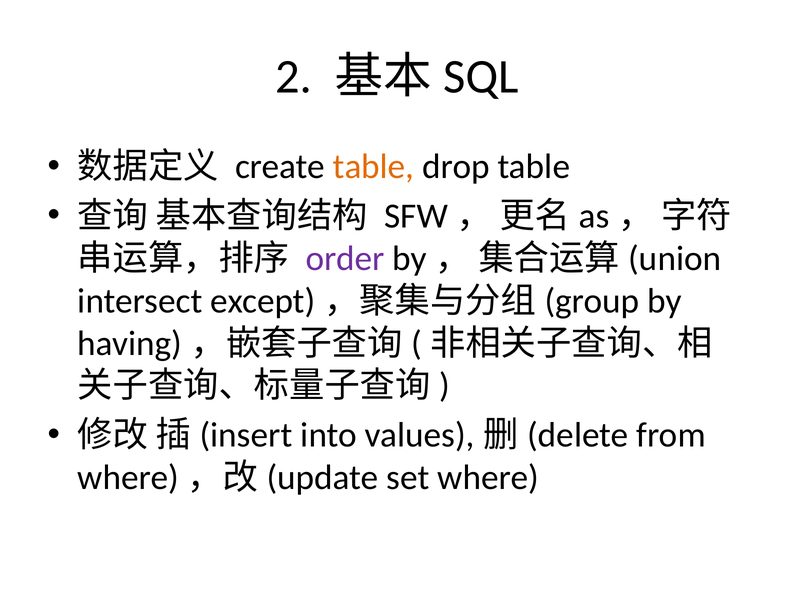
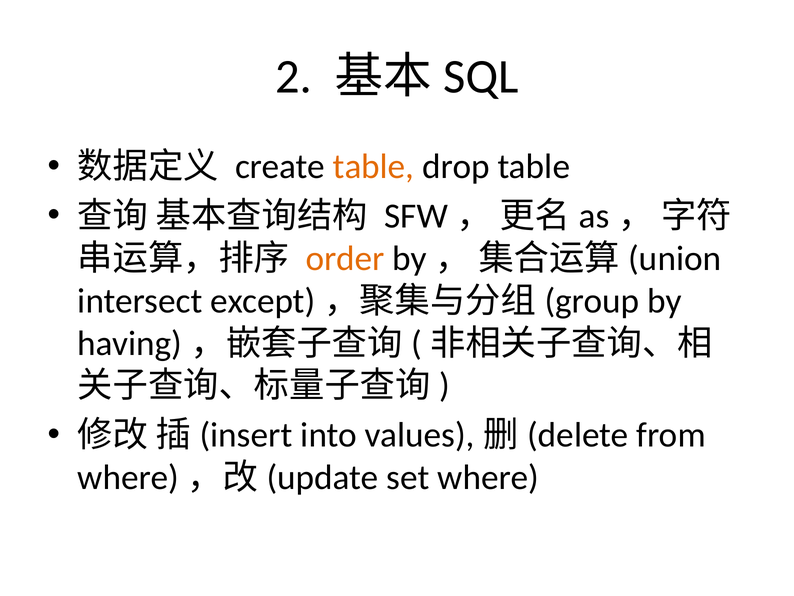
order colour: purple -> orange
